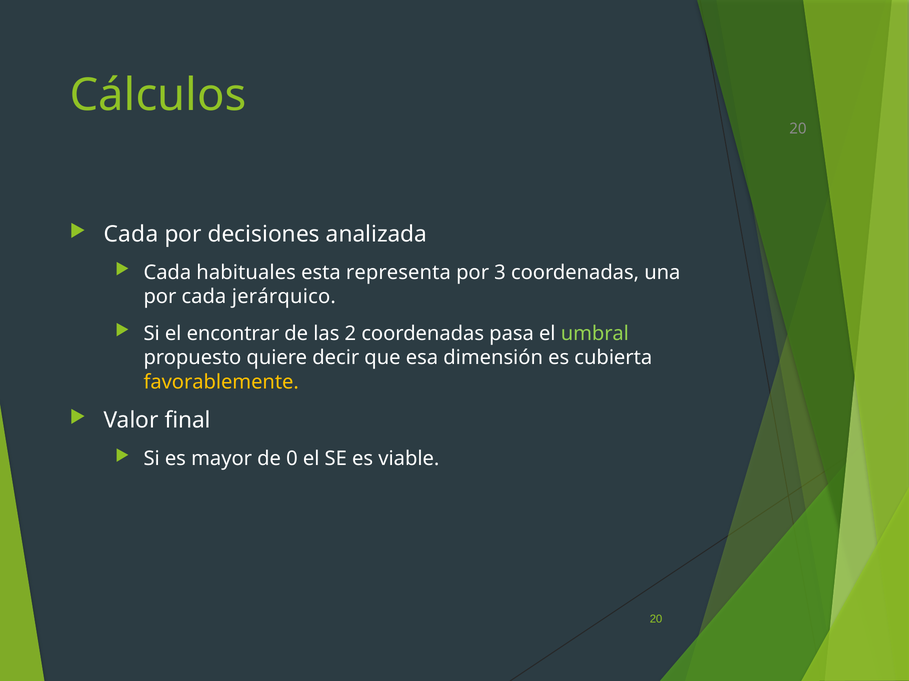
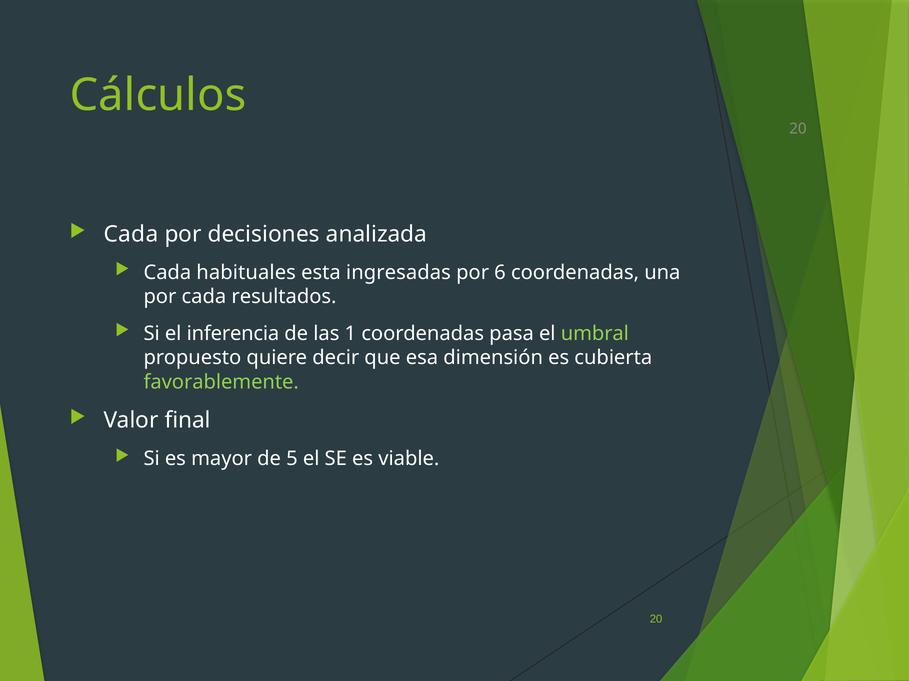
representa: representa -> ingresadas
3: 3 -> 6
jerárquico: jerárquico -> resultados
encontrar: encontrar -> inferencia
2: 2 -> 1
favorablemente colour: yellow -> light green
0: 0 -> 5
